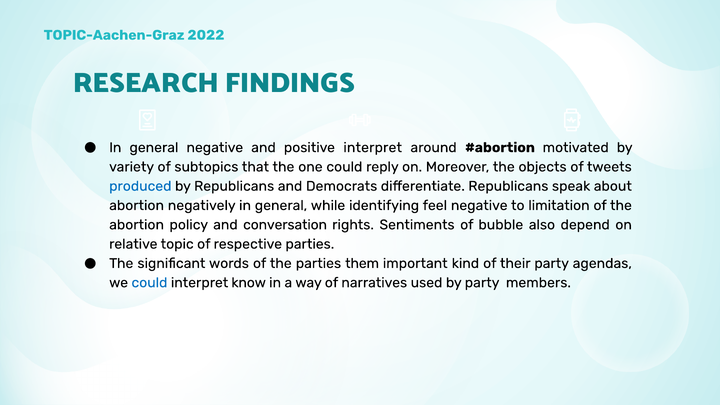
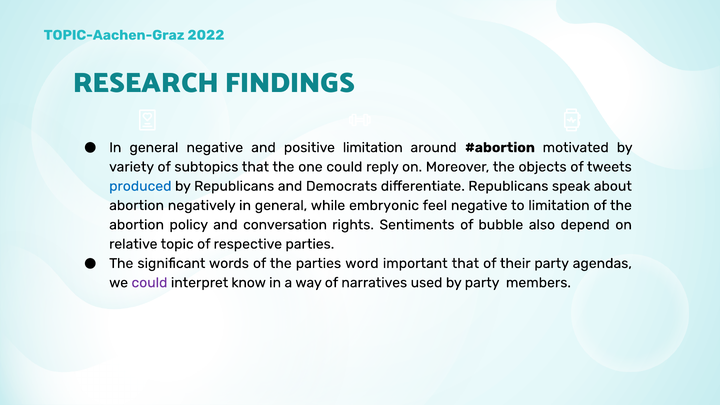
positive interpret: interpret -> limitation
identifying: identifying -> embryonic
them: them -> word
important kind: kind -> that
could at (149, 283) colour: blue -> purple
